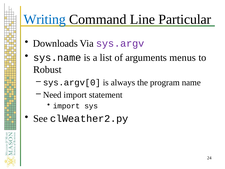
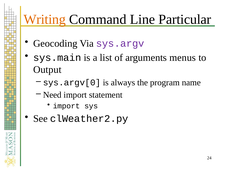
Writing colour: blue -> orange
Downloads: Downloads -> Geocoding
sys.name: sys.name -> sys.main
Robust: Robust -> Output
